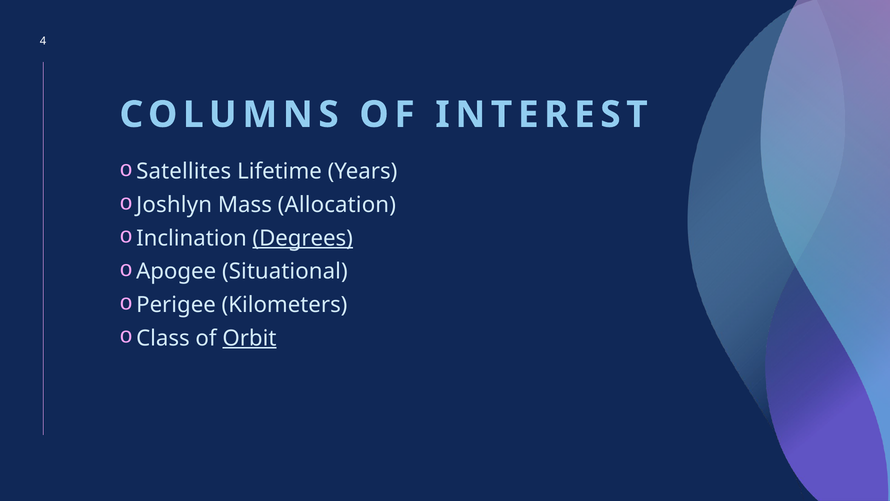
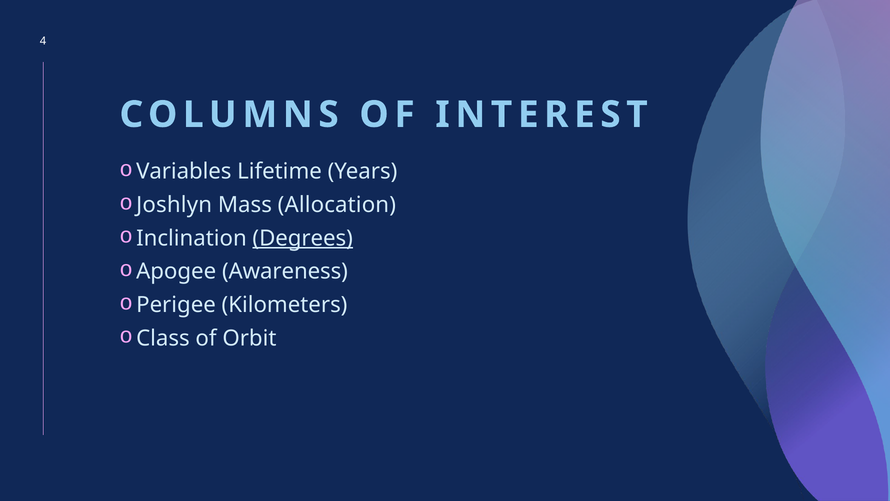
Satellites: Satellites -> Variables
Situational: Situational -> Awareness
Orbit underline: present -> none
